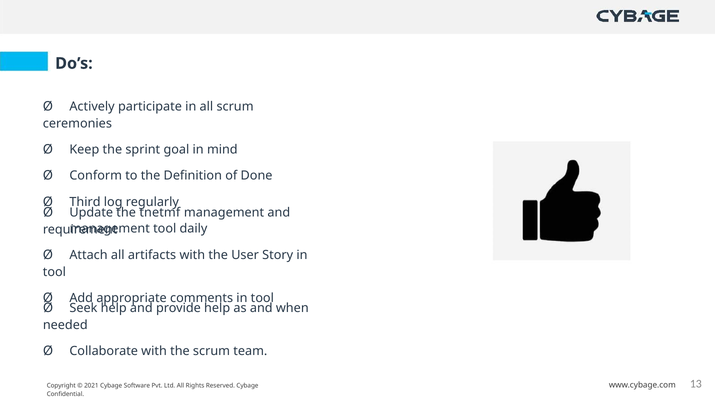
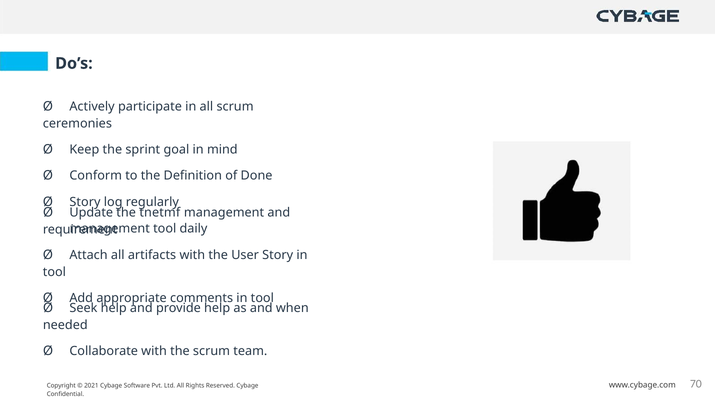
Ø Third: Third -> Story
13: 13 -> 70
